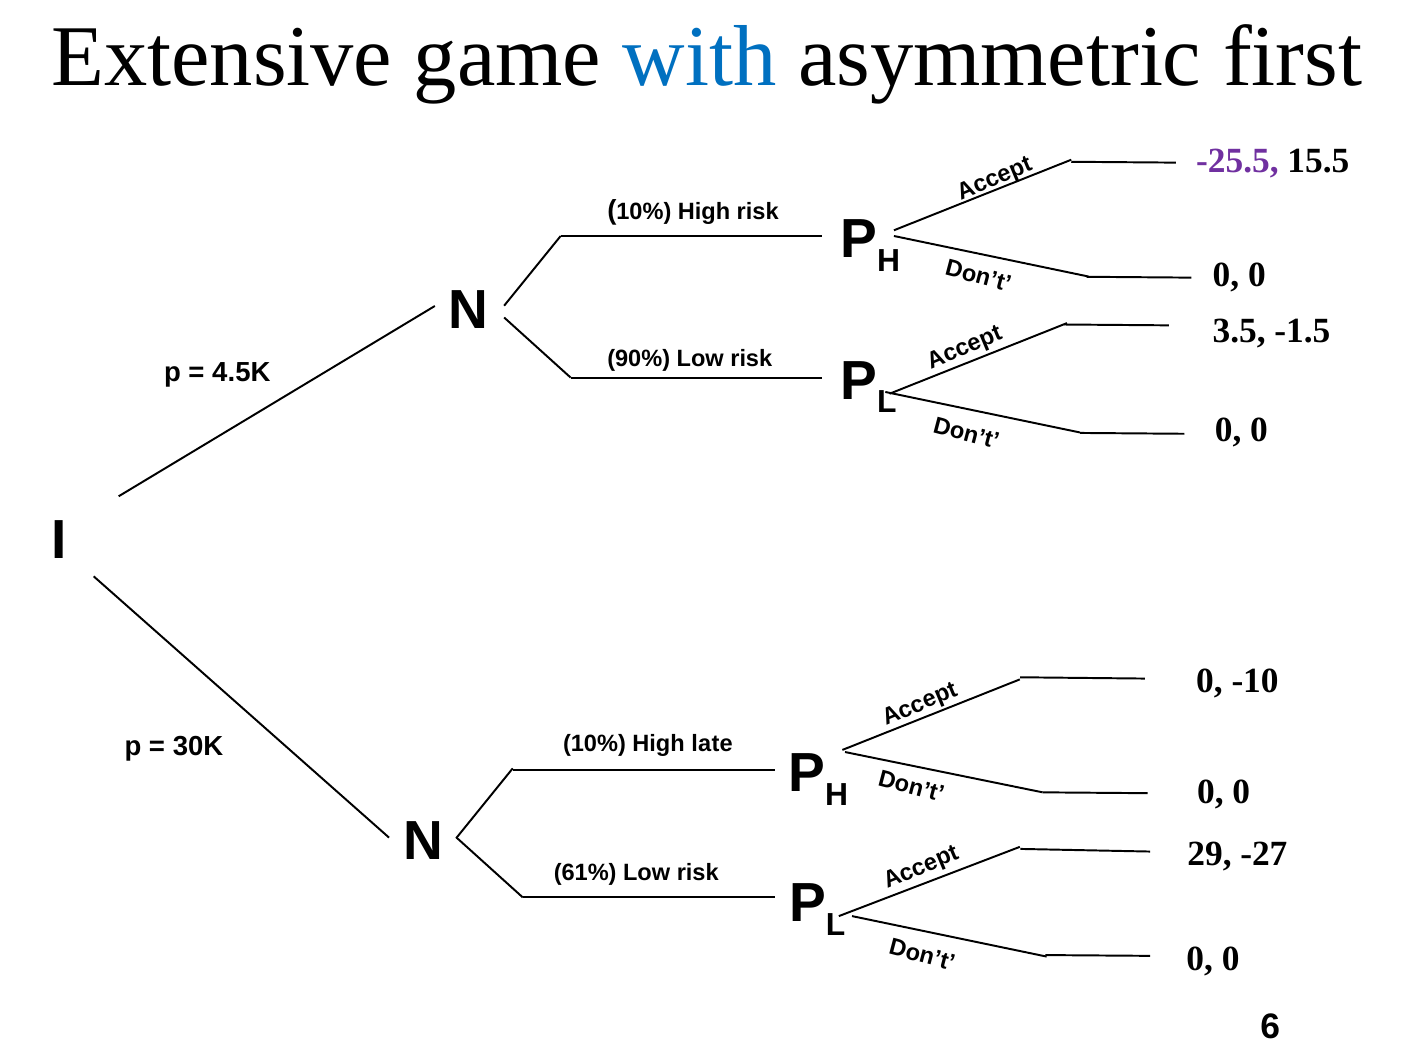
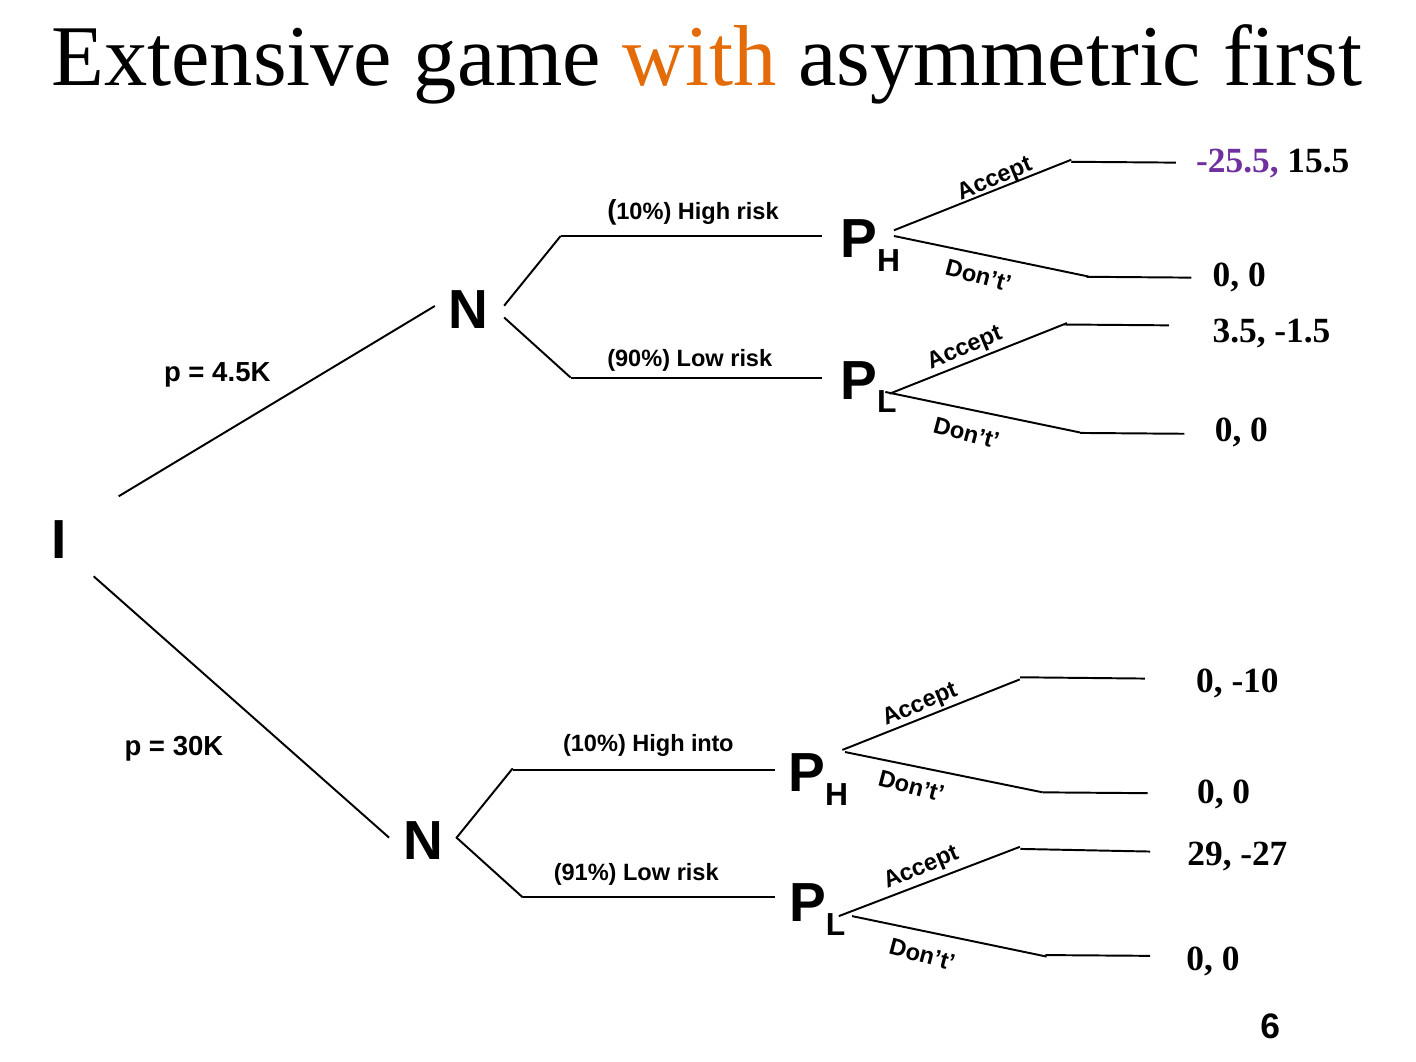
with colour: blue -> orange
late: late -> into
61%: 61% -> 91%
